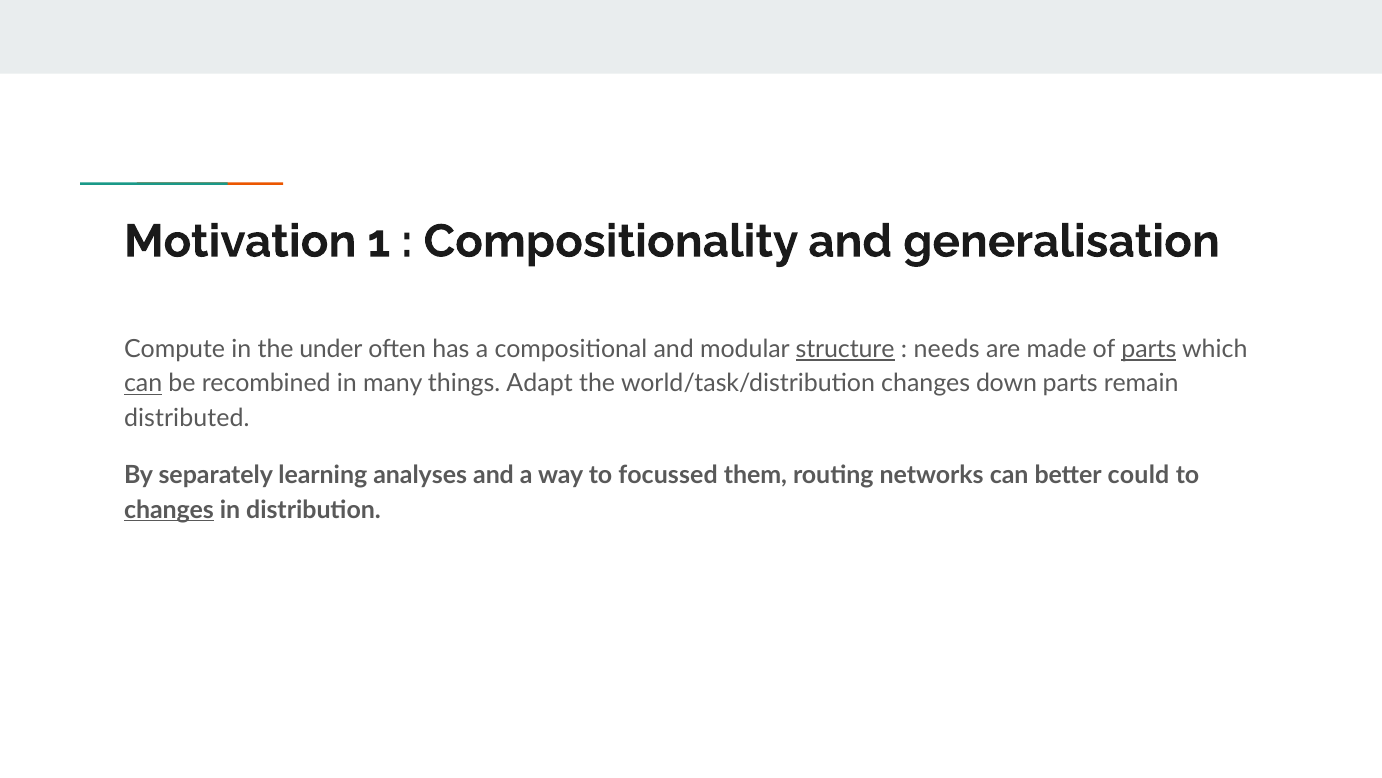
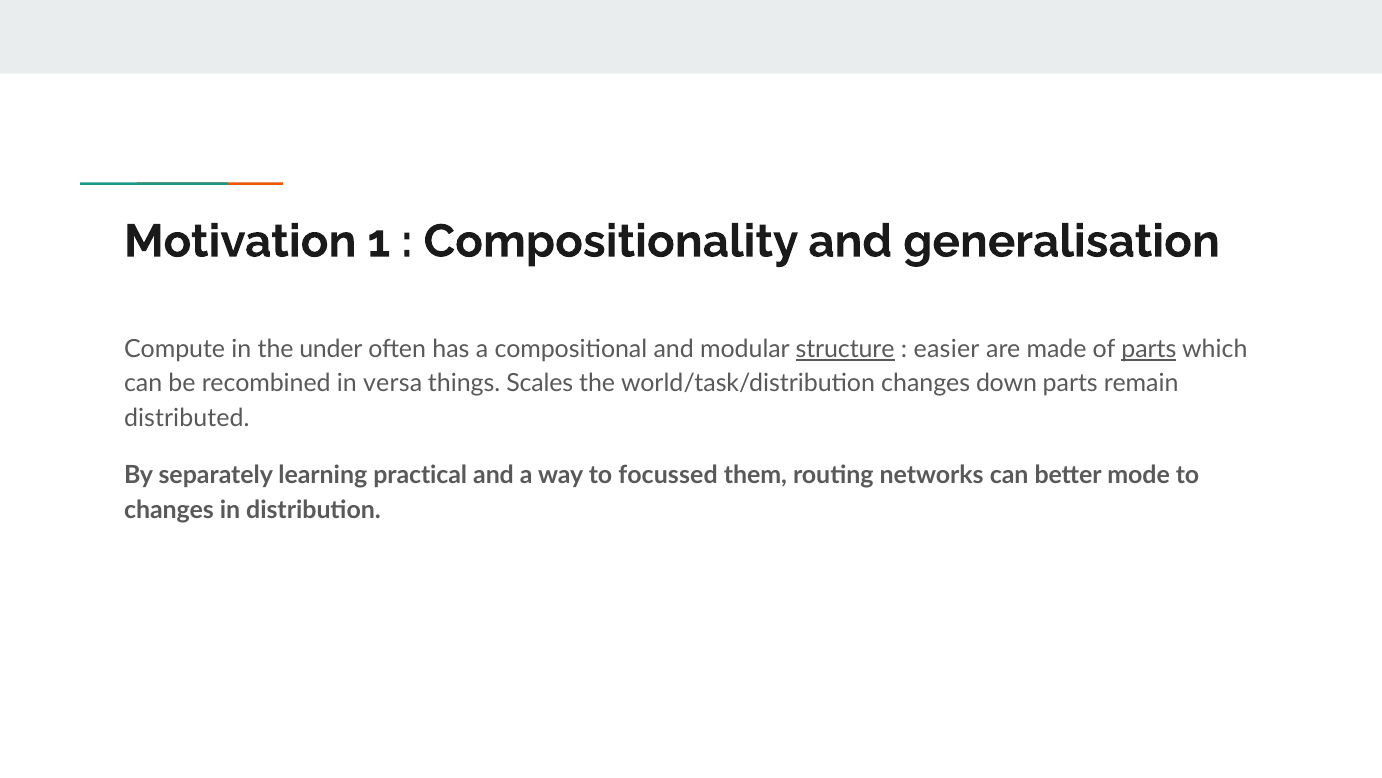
needs: needs -> easier
can at (143, 383) underline: present -> none
many: many -> versa
Adapt: Adapt -> Scales
analyses: analyses -> practical
could: could -> mode
changes at (169, 509) underline: present -> none
